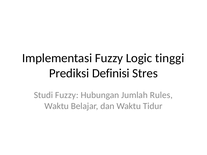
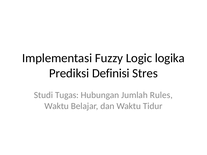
tinggi: tinggi -> logika
Studi Fuzzy: Fuzzy -> Tugas
